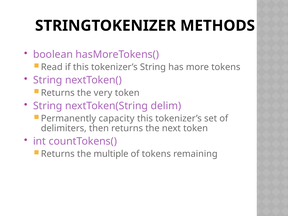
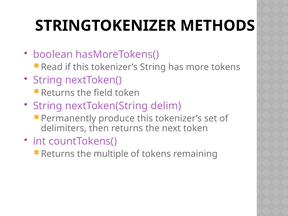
very: very -> field
capacity: capacity -> produce
